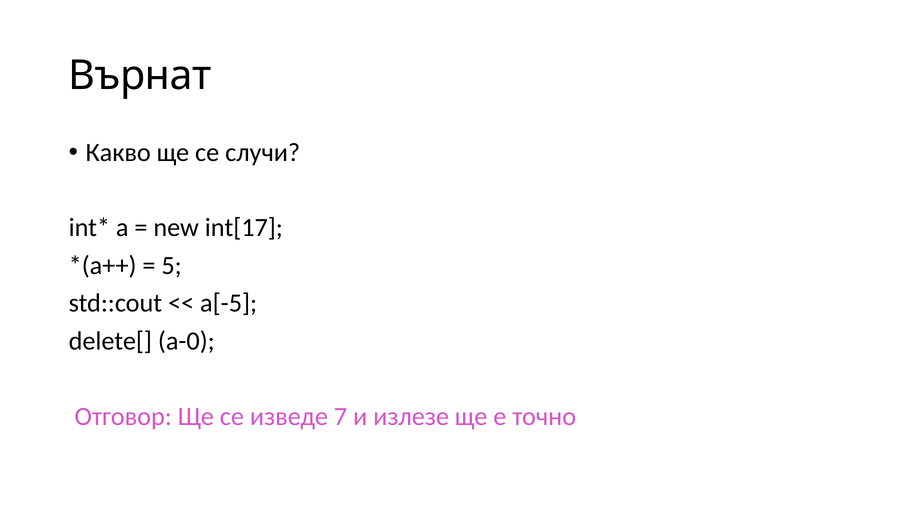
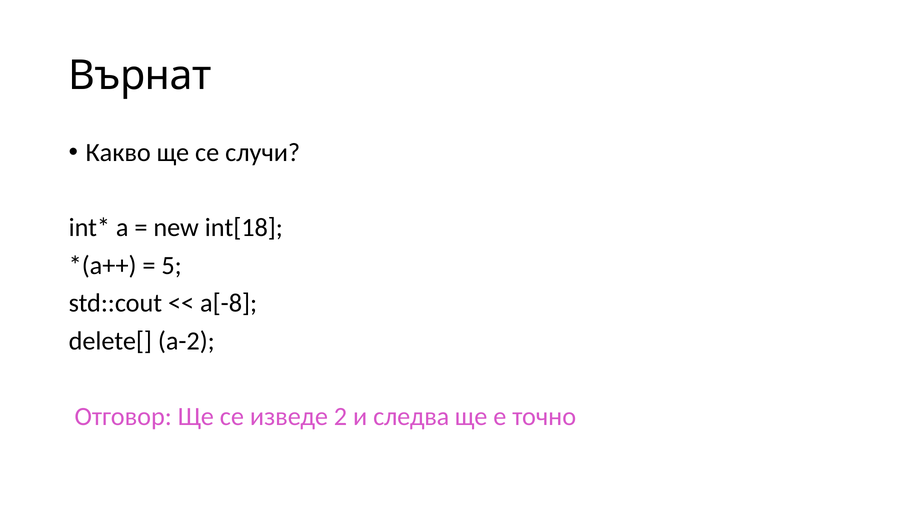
int[17: int[17 -> int[18
a[-5: a[-5 -> a[-8
a-0: a-0 -> a-2
7: 7 -> 2
излезе: излезе -> следва
